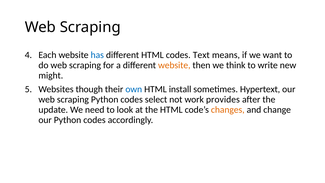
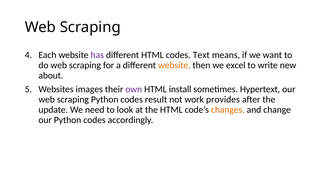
has colour: blue -> purple
think: think -> excel
might: might -> about
though: though -> images
own colour: blue -> purple
select: select -> result
